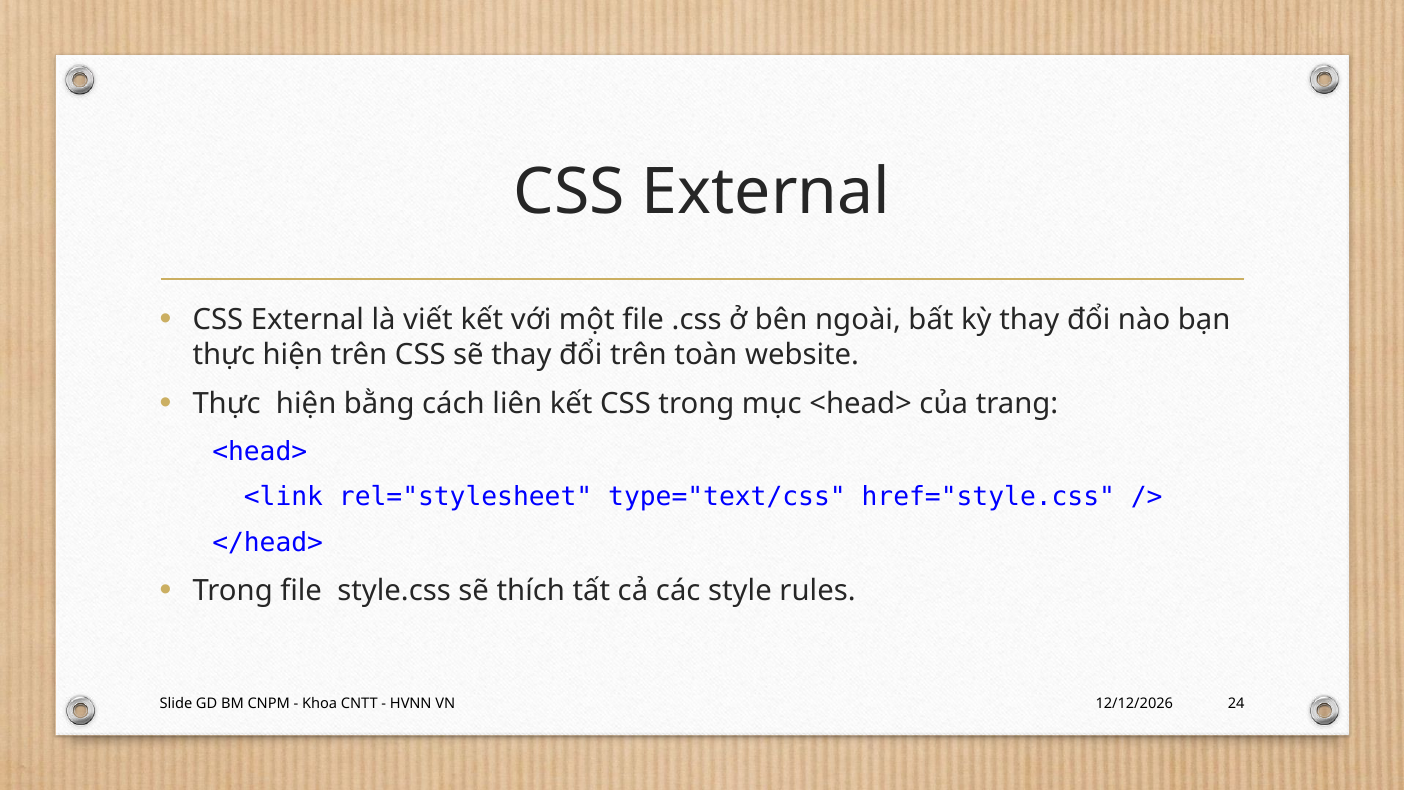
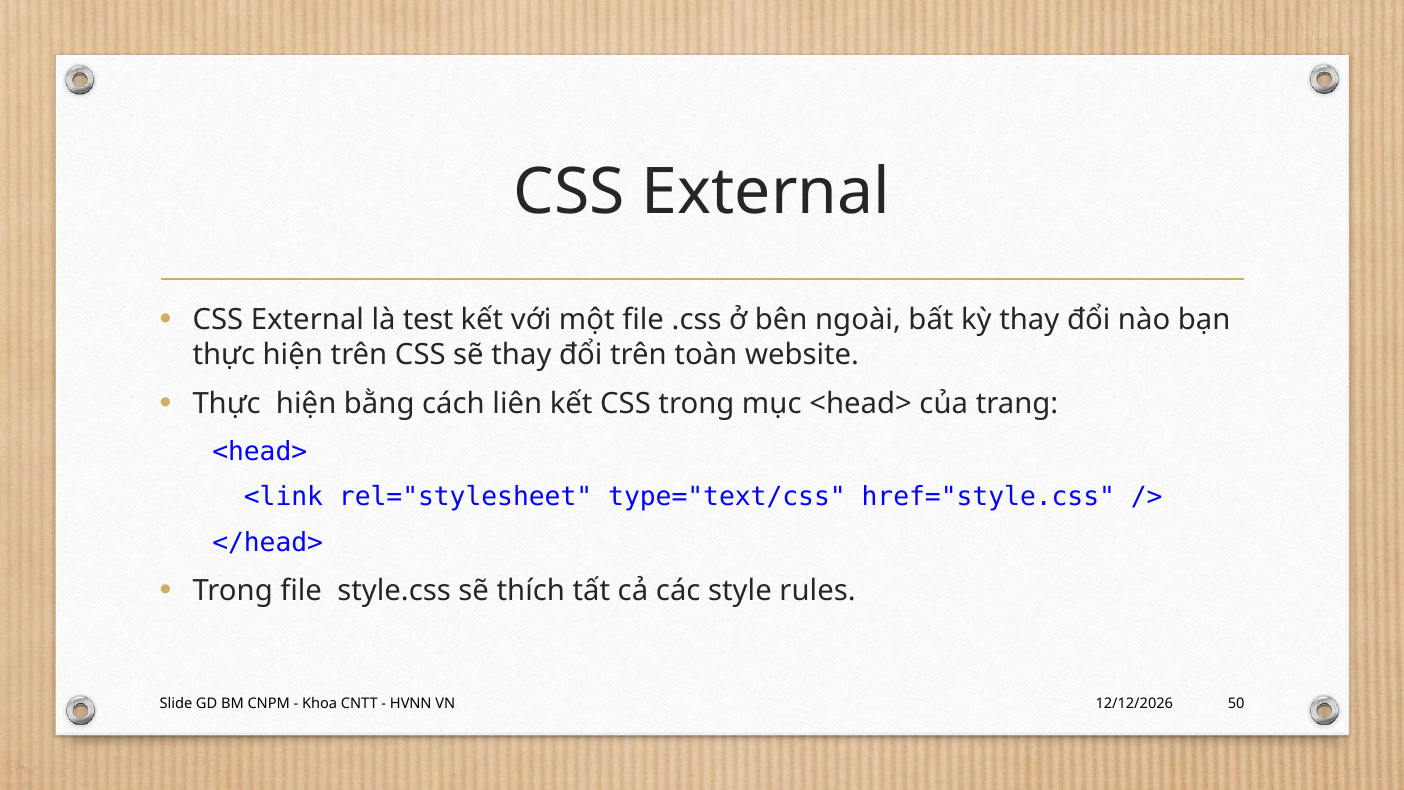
viết: viết -> test
24: 24 -> 50
